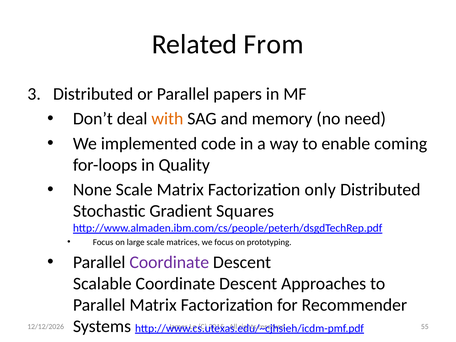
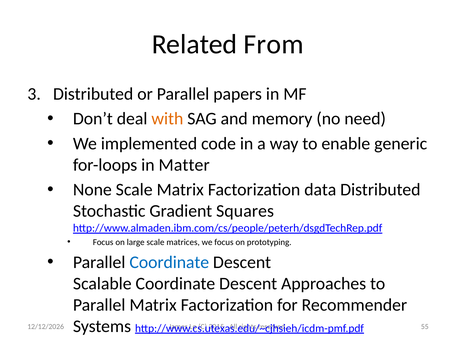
coming: coming -> generic
Quality: Quality -> Matter
only: only -> data
Coordinate at (169, 262) colour: purple -> blue
